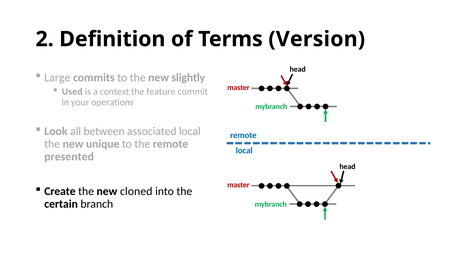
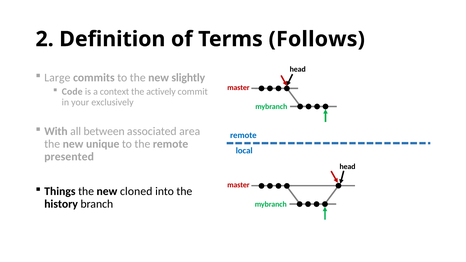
Version: Version -> Follows
Used: Used -> Code
feature: feature -> actively
operations: operations -> exclusively
Look: Look -> With
associated local: local -> area
Create: Create -> Things
certain: certain -> history
